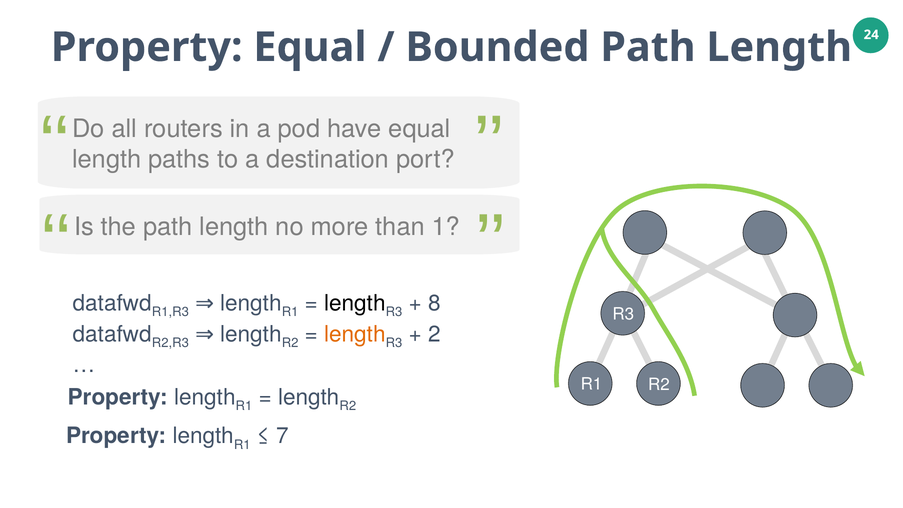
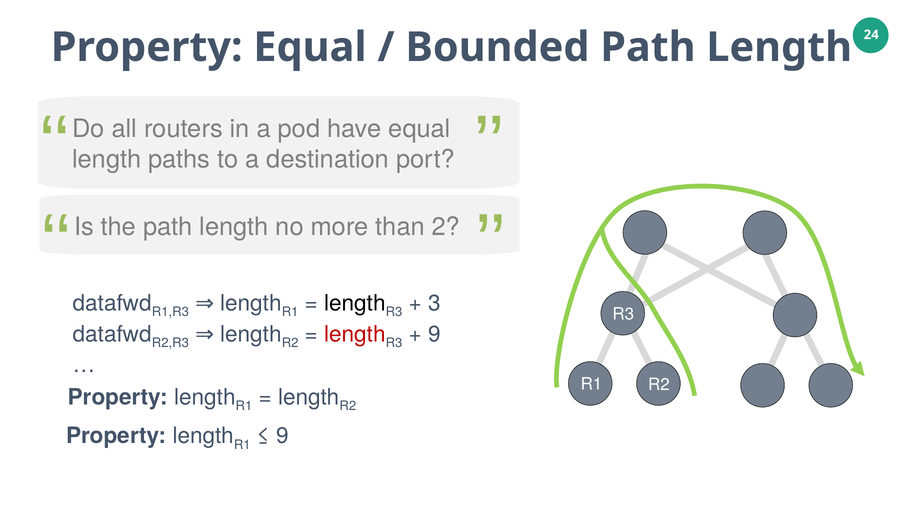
1: 1 -> 2
8: 8 -> 3
length at (355, 334) colour: orange -> red
2 at (434, 334): 2 -> 9
7 at (283, 436): 7 -> 9
